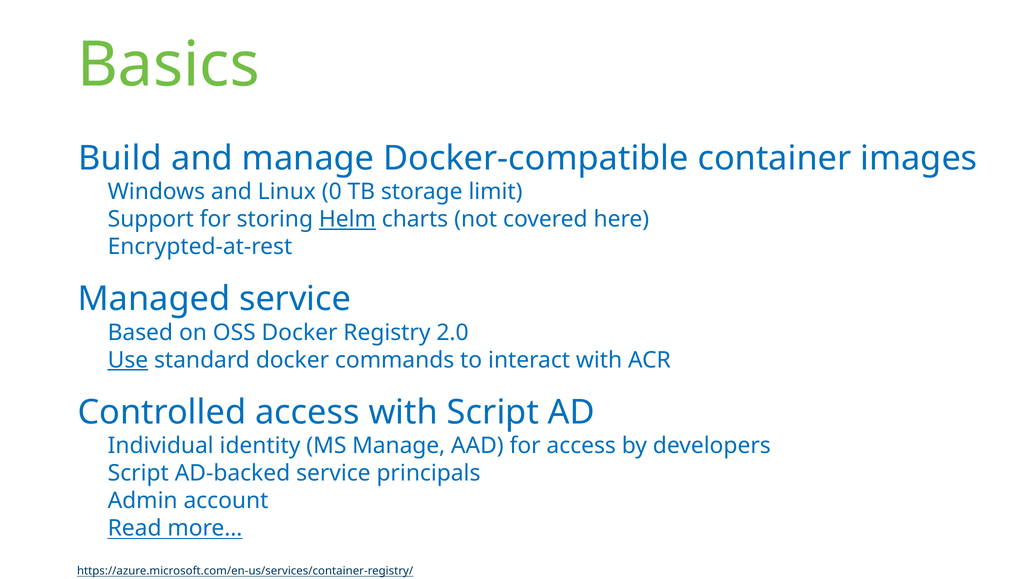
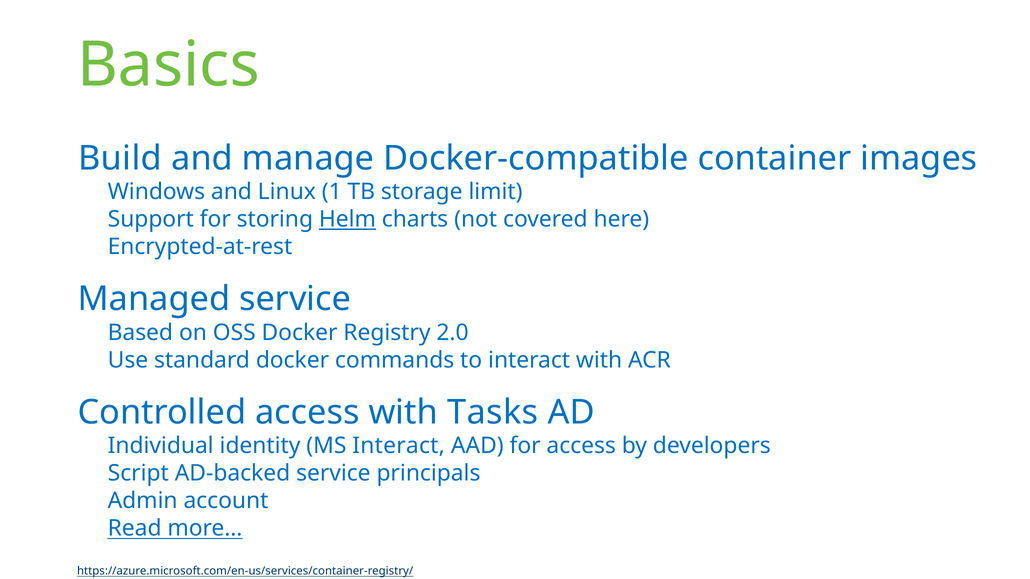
0: 0 -> 1
Use underline: present -> none
with Script: Script -> Tasks
MS Manage: Manage -> Interact
